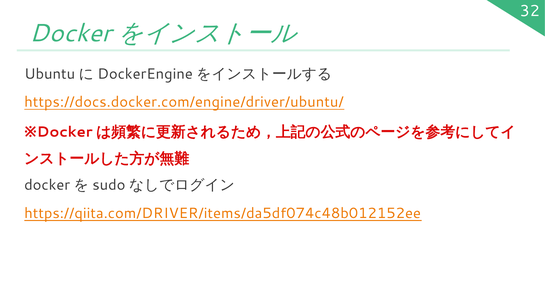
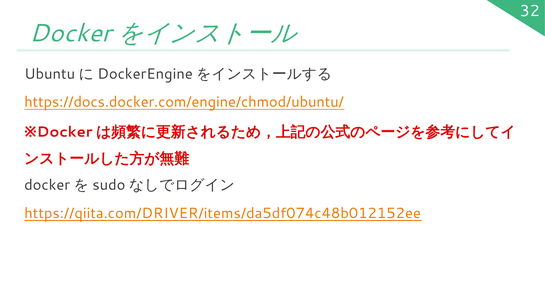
https://docs.docker.com/engine/driver/ubuntu/: https://docs.docker.com/engine/driver/ubuntu/ -> https://docs.docker.com/engine/chmod/ubuntu/
